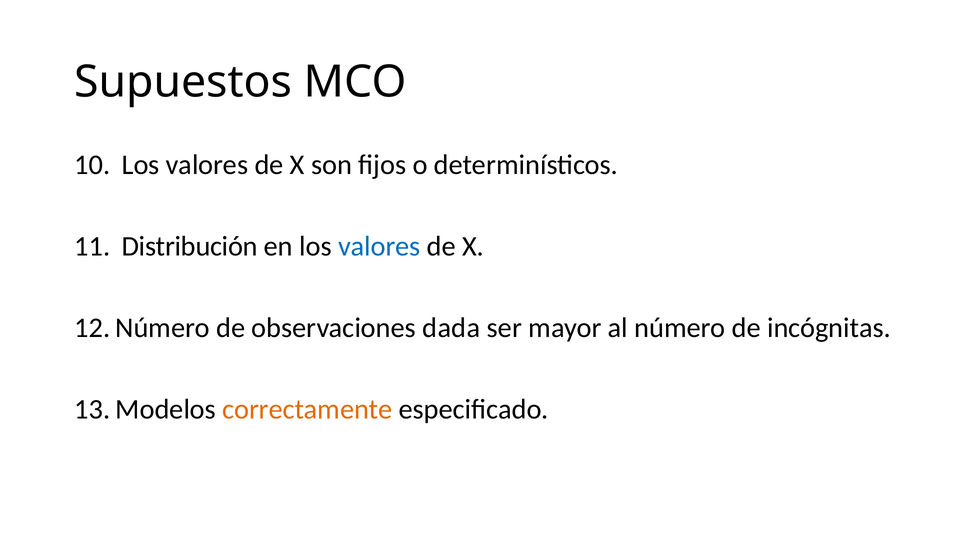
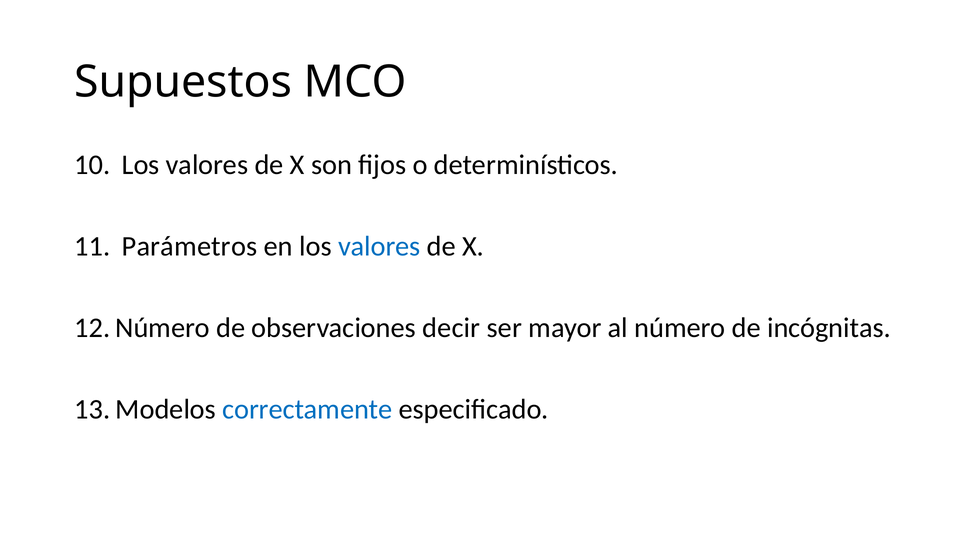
Distribución: Distribución -> Parámetros
dada: dada -> decir
correctamente colour: orange -> blue
